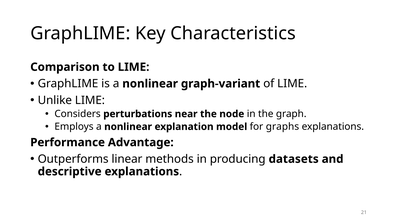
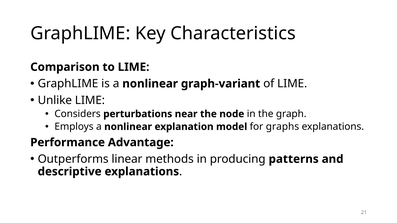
datasets: datasets -> patterns
